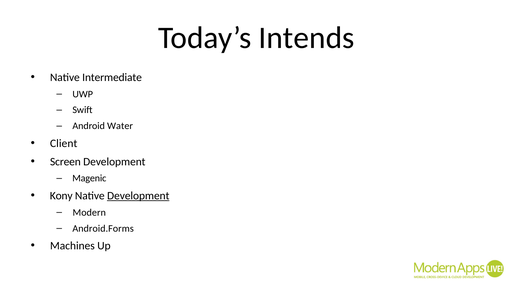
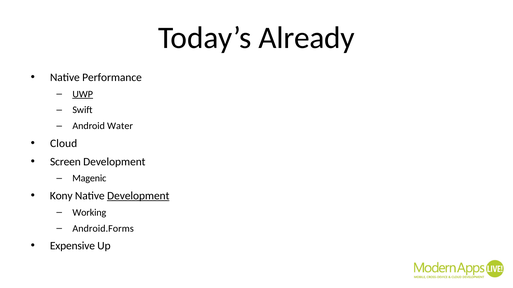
Intends: Intends -> Already
Intermediate: Intermediate -> Performance
UWP underline: none -> present
Client: Client -> Cloud
Modern: Modern -> Working
Machines: Machines -> Expensive
